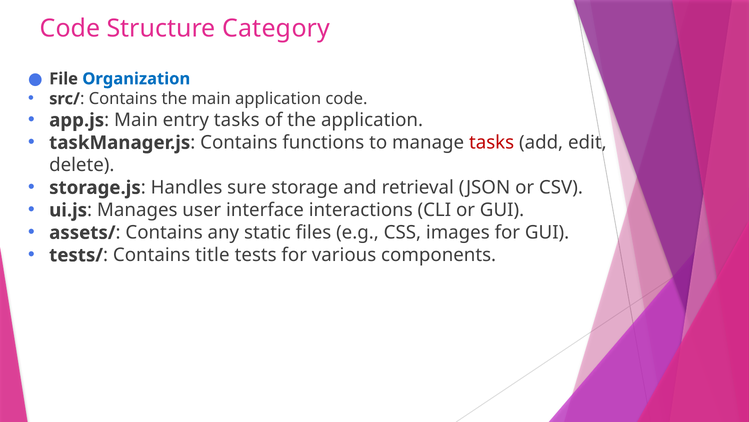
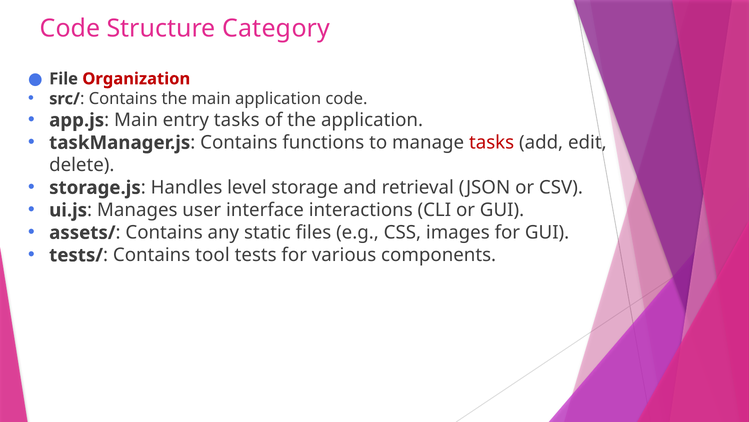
Organization colour: blue -> red
sure: sure -> level
title: title -> tool
